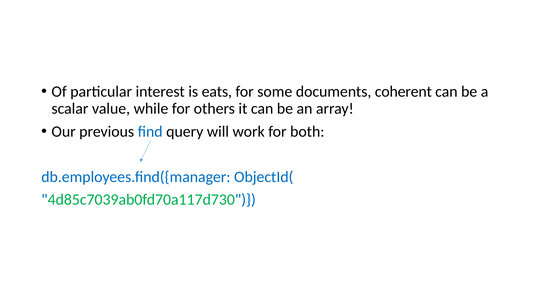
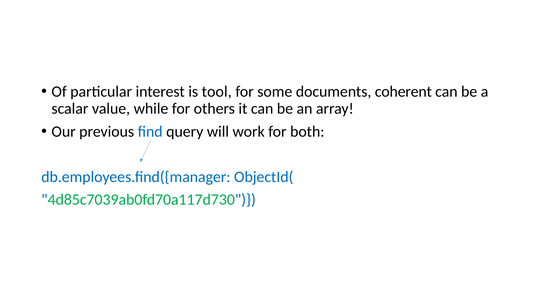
eats: eats -> tool
